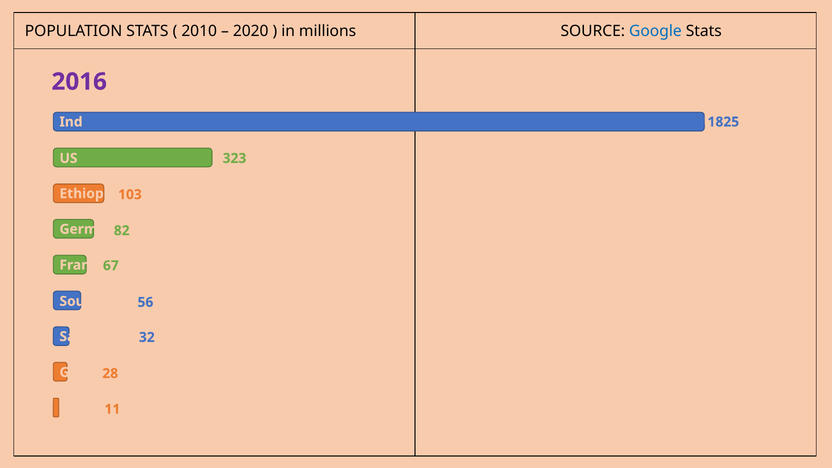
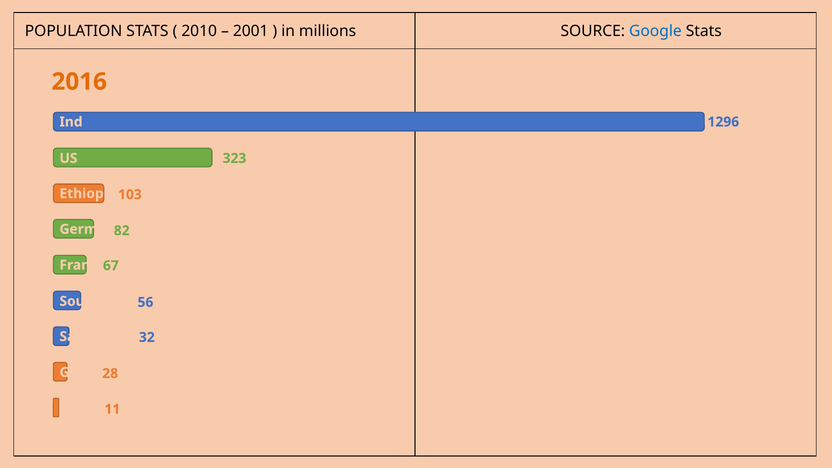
2020: 2020 -> 2001
2016 colour: purple -> orange
1825: 1825 -> 1296
